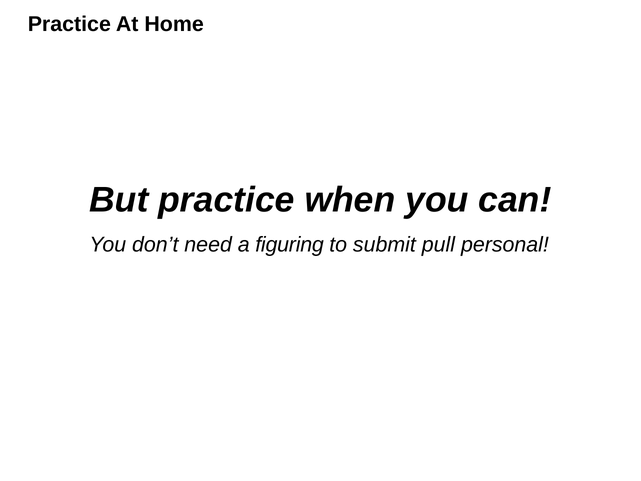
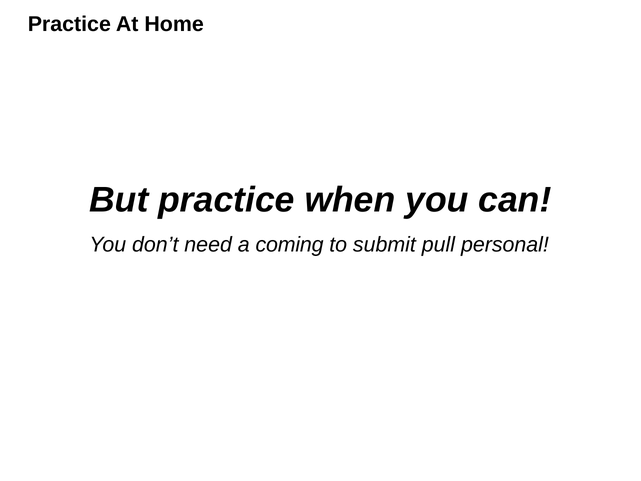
figuring: figuring -> coming
